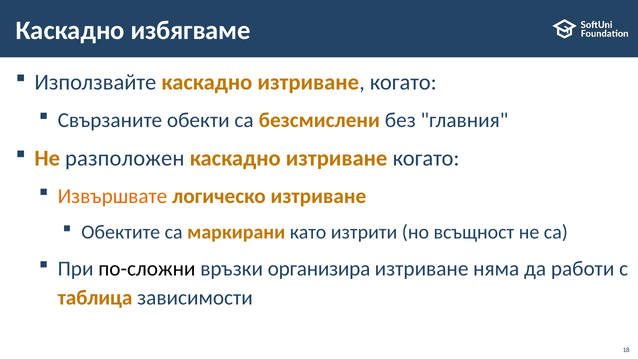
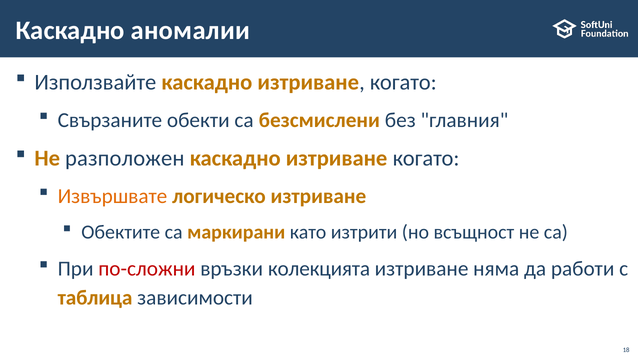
избягваме: избягваме -> аномалии
по-сложни colour: black -> red
организира: организира -> колекцията
